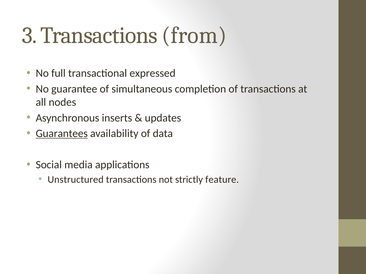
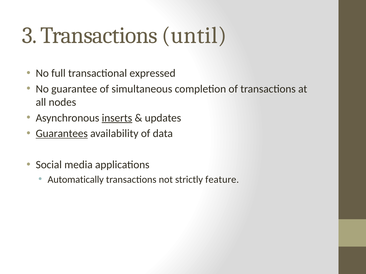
from: from -> until
inserts underline: none -> present
Unstructured: Unstructured -> Automatically
